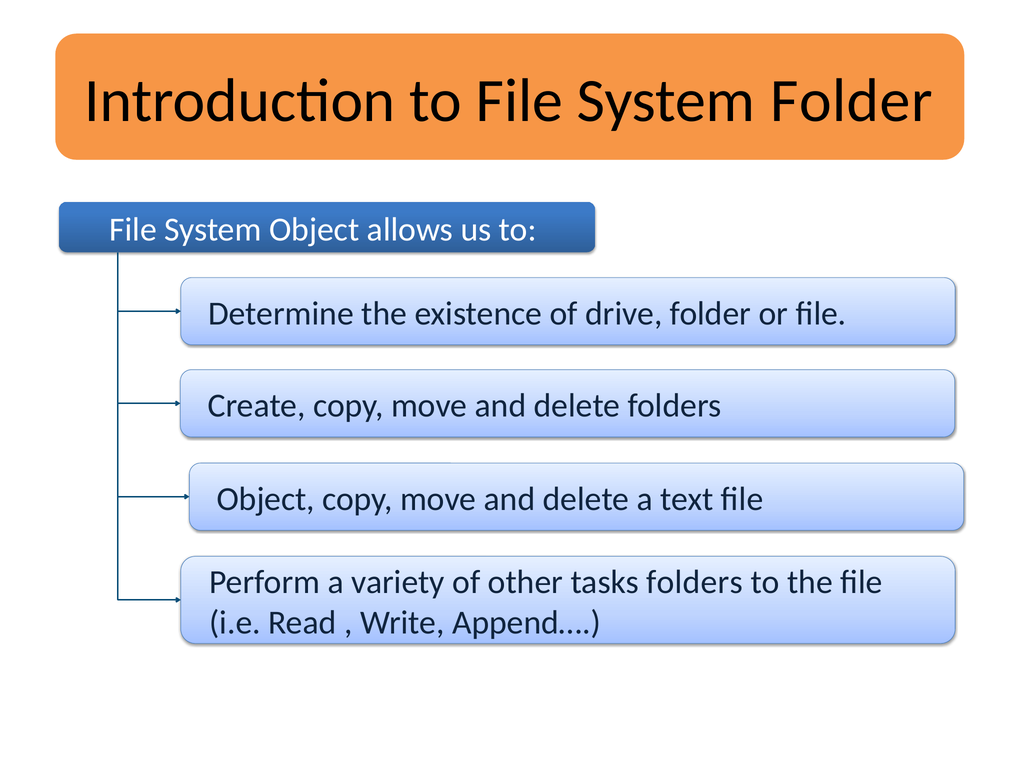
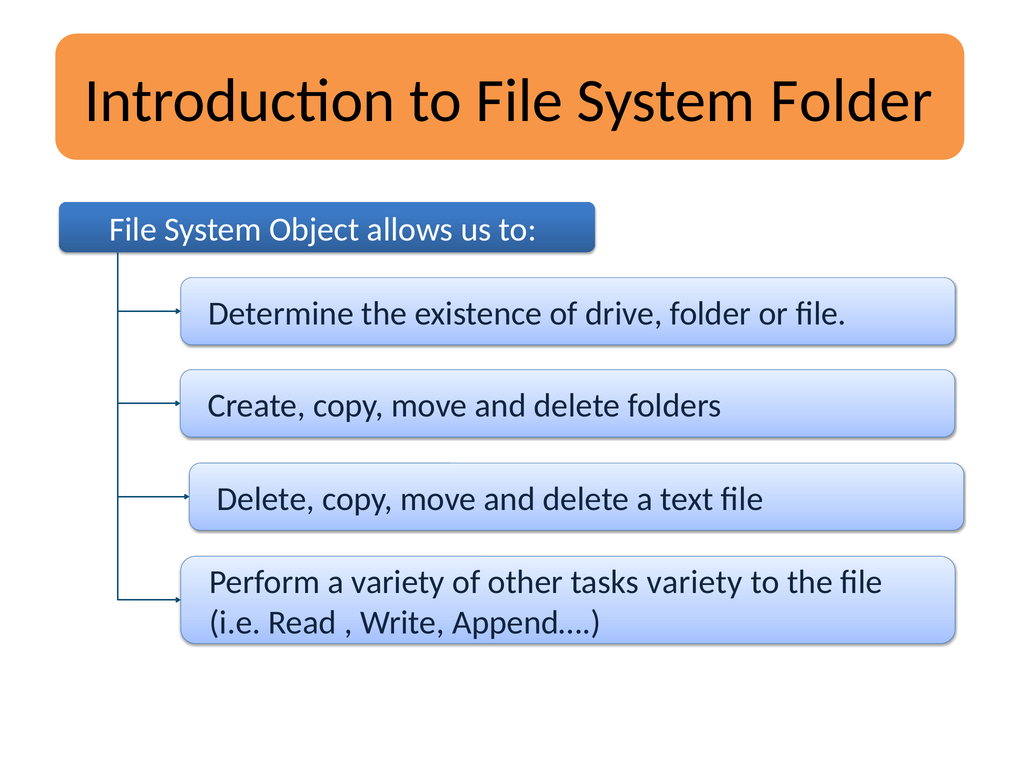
Object at (266, 499): Object -> Delete
tasks folders: folders -> variety
